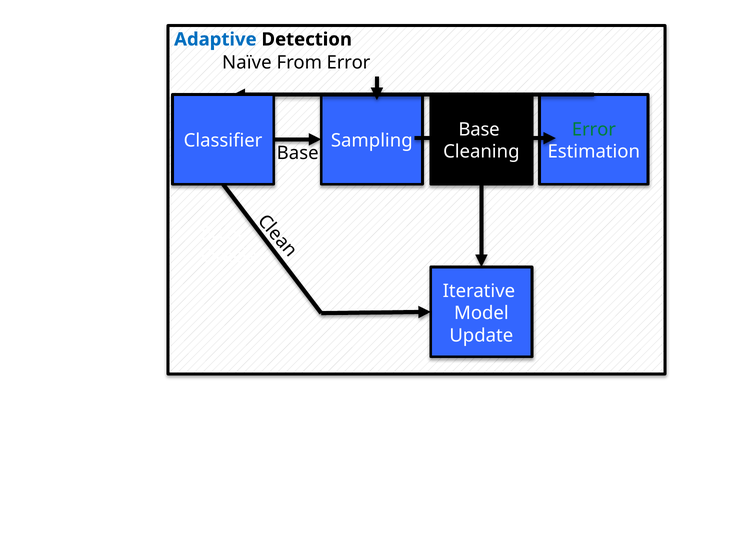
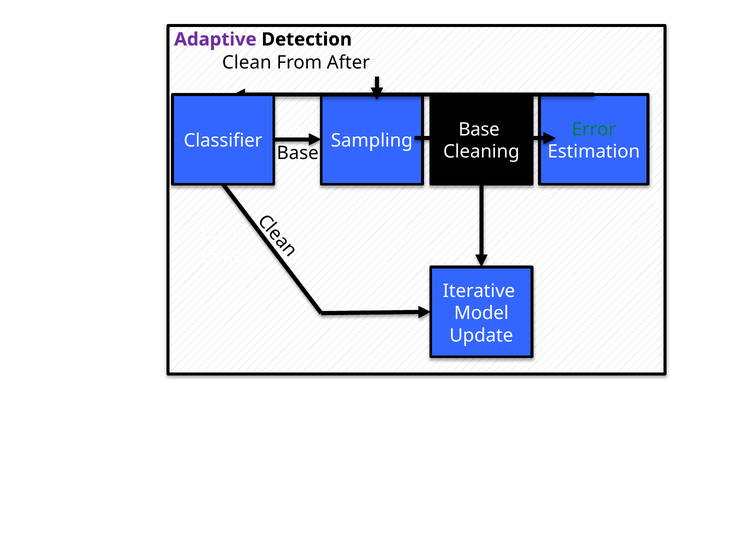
Adaptive colour: blue -> purple
Naïve: Naïve -> Clean
From Error: Error -> After
